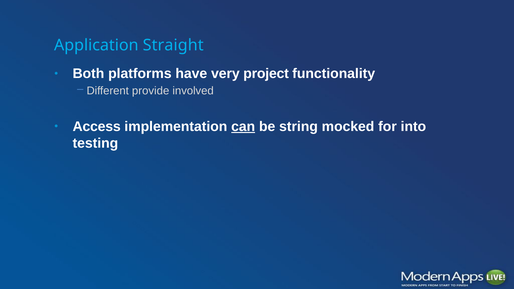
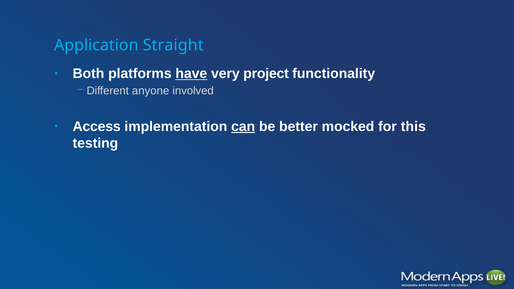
have underline: none -> present
provide: provide -> anyone
string: string -> better
into: into -> this
